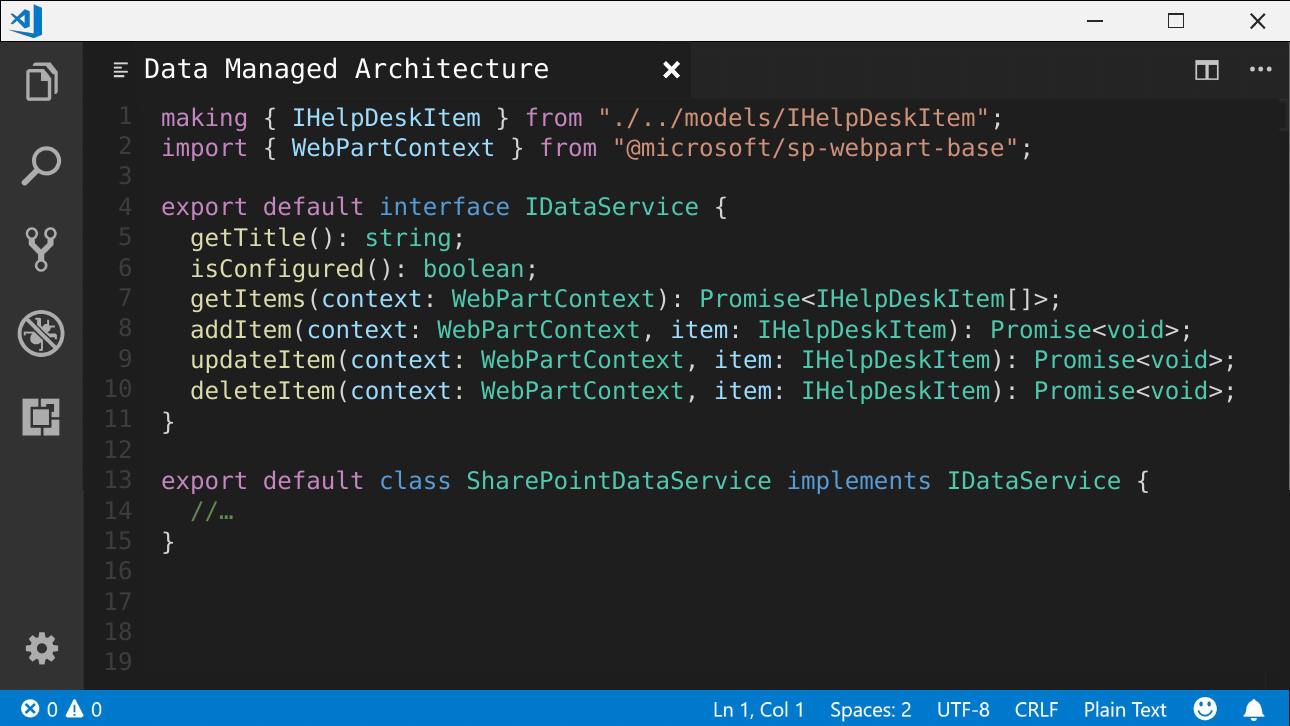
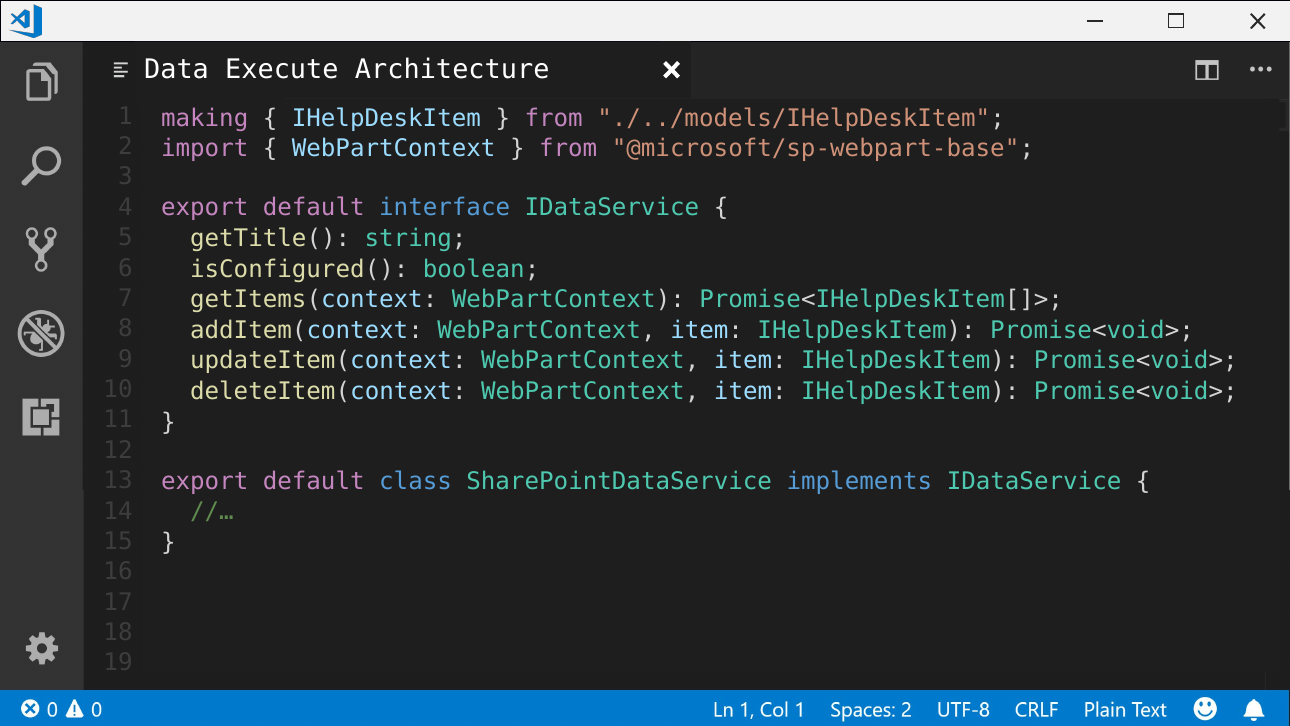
Managed: Managed -> Execute
